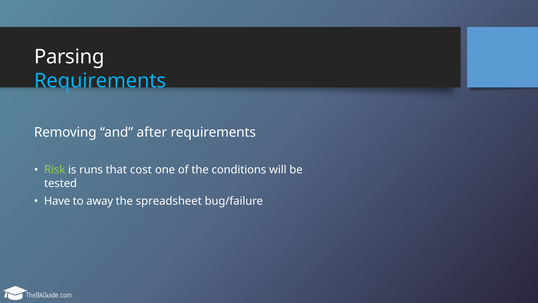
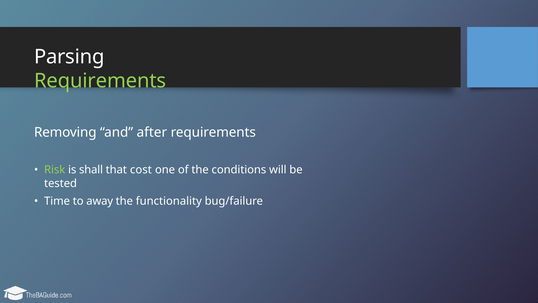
Requirements at (100, 81) colour: light blue -> light green
runs: runs -> shall
Have: Have -> Time
spreadsheet: spreadsheet -> functionality
